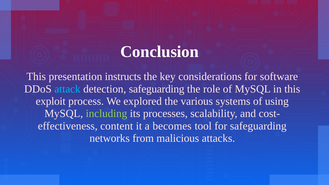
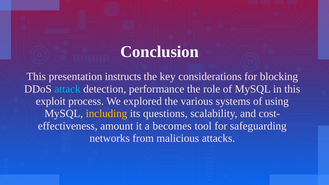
software: software -> blocking
detection safeguarding: safeguarding -> performance
including colour: light green -> yellow
processes: processes -> questions
content: content -> amount
